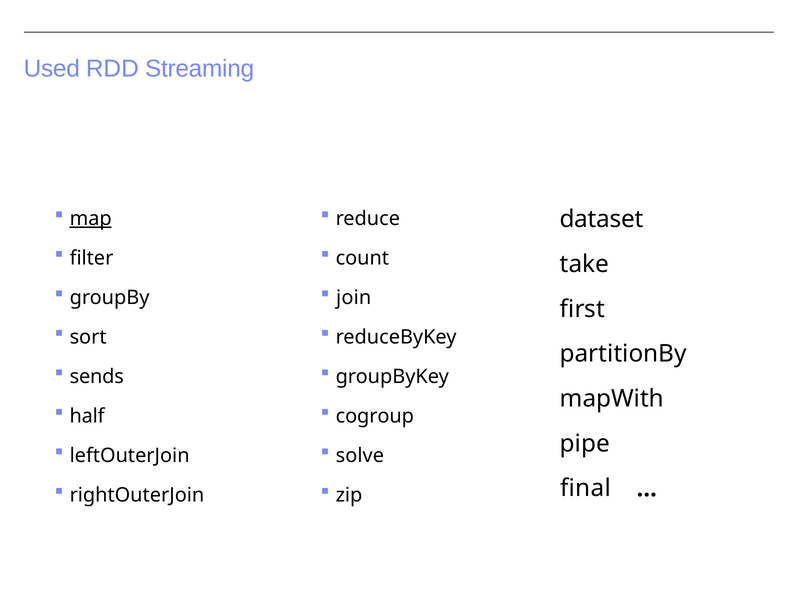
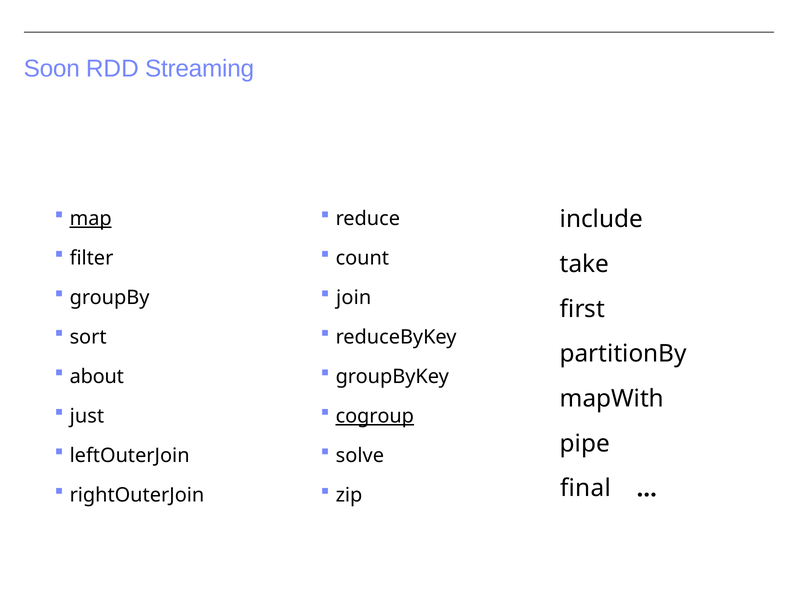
Used: Used -> Soon
dataset: dataset -> include
sends: sends -> about
half: half -> just
cogroup underline: none -> present
